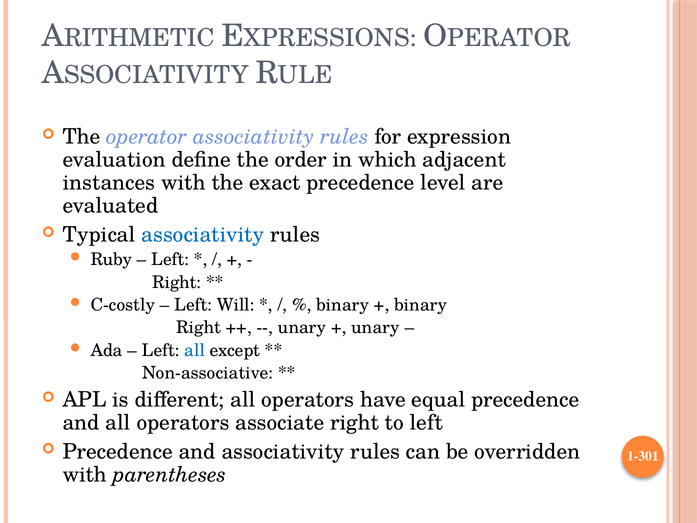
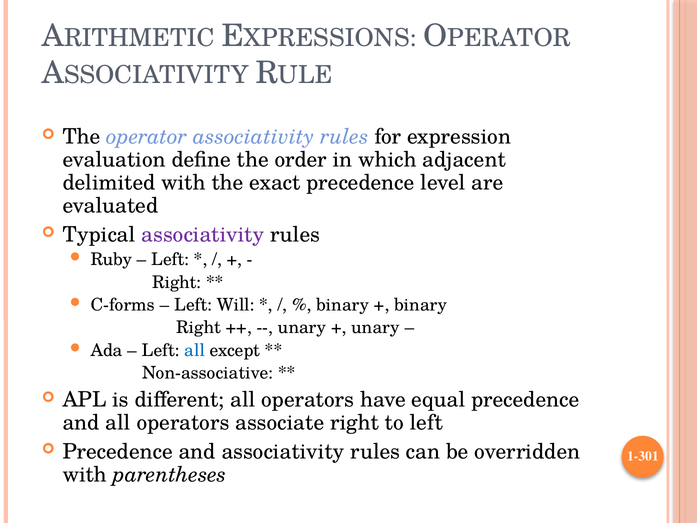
instances: instances -> delimited
associativity at (203, 235) colour: blue -> purple
C-costly: C-costly -> C-forms
